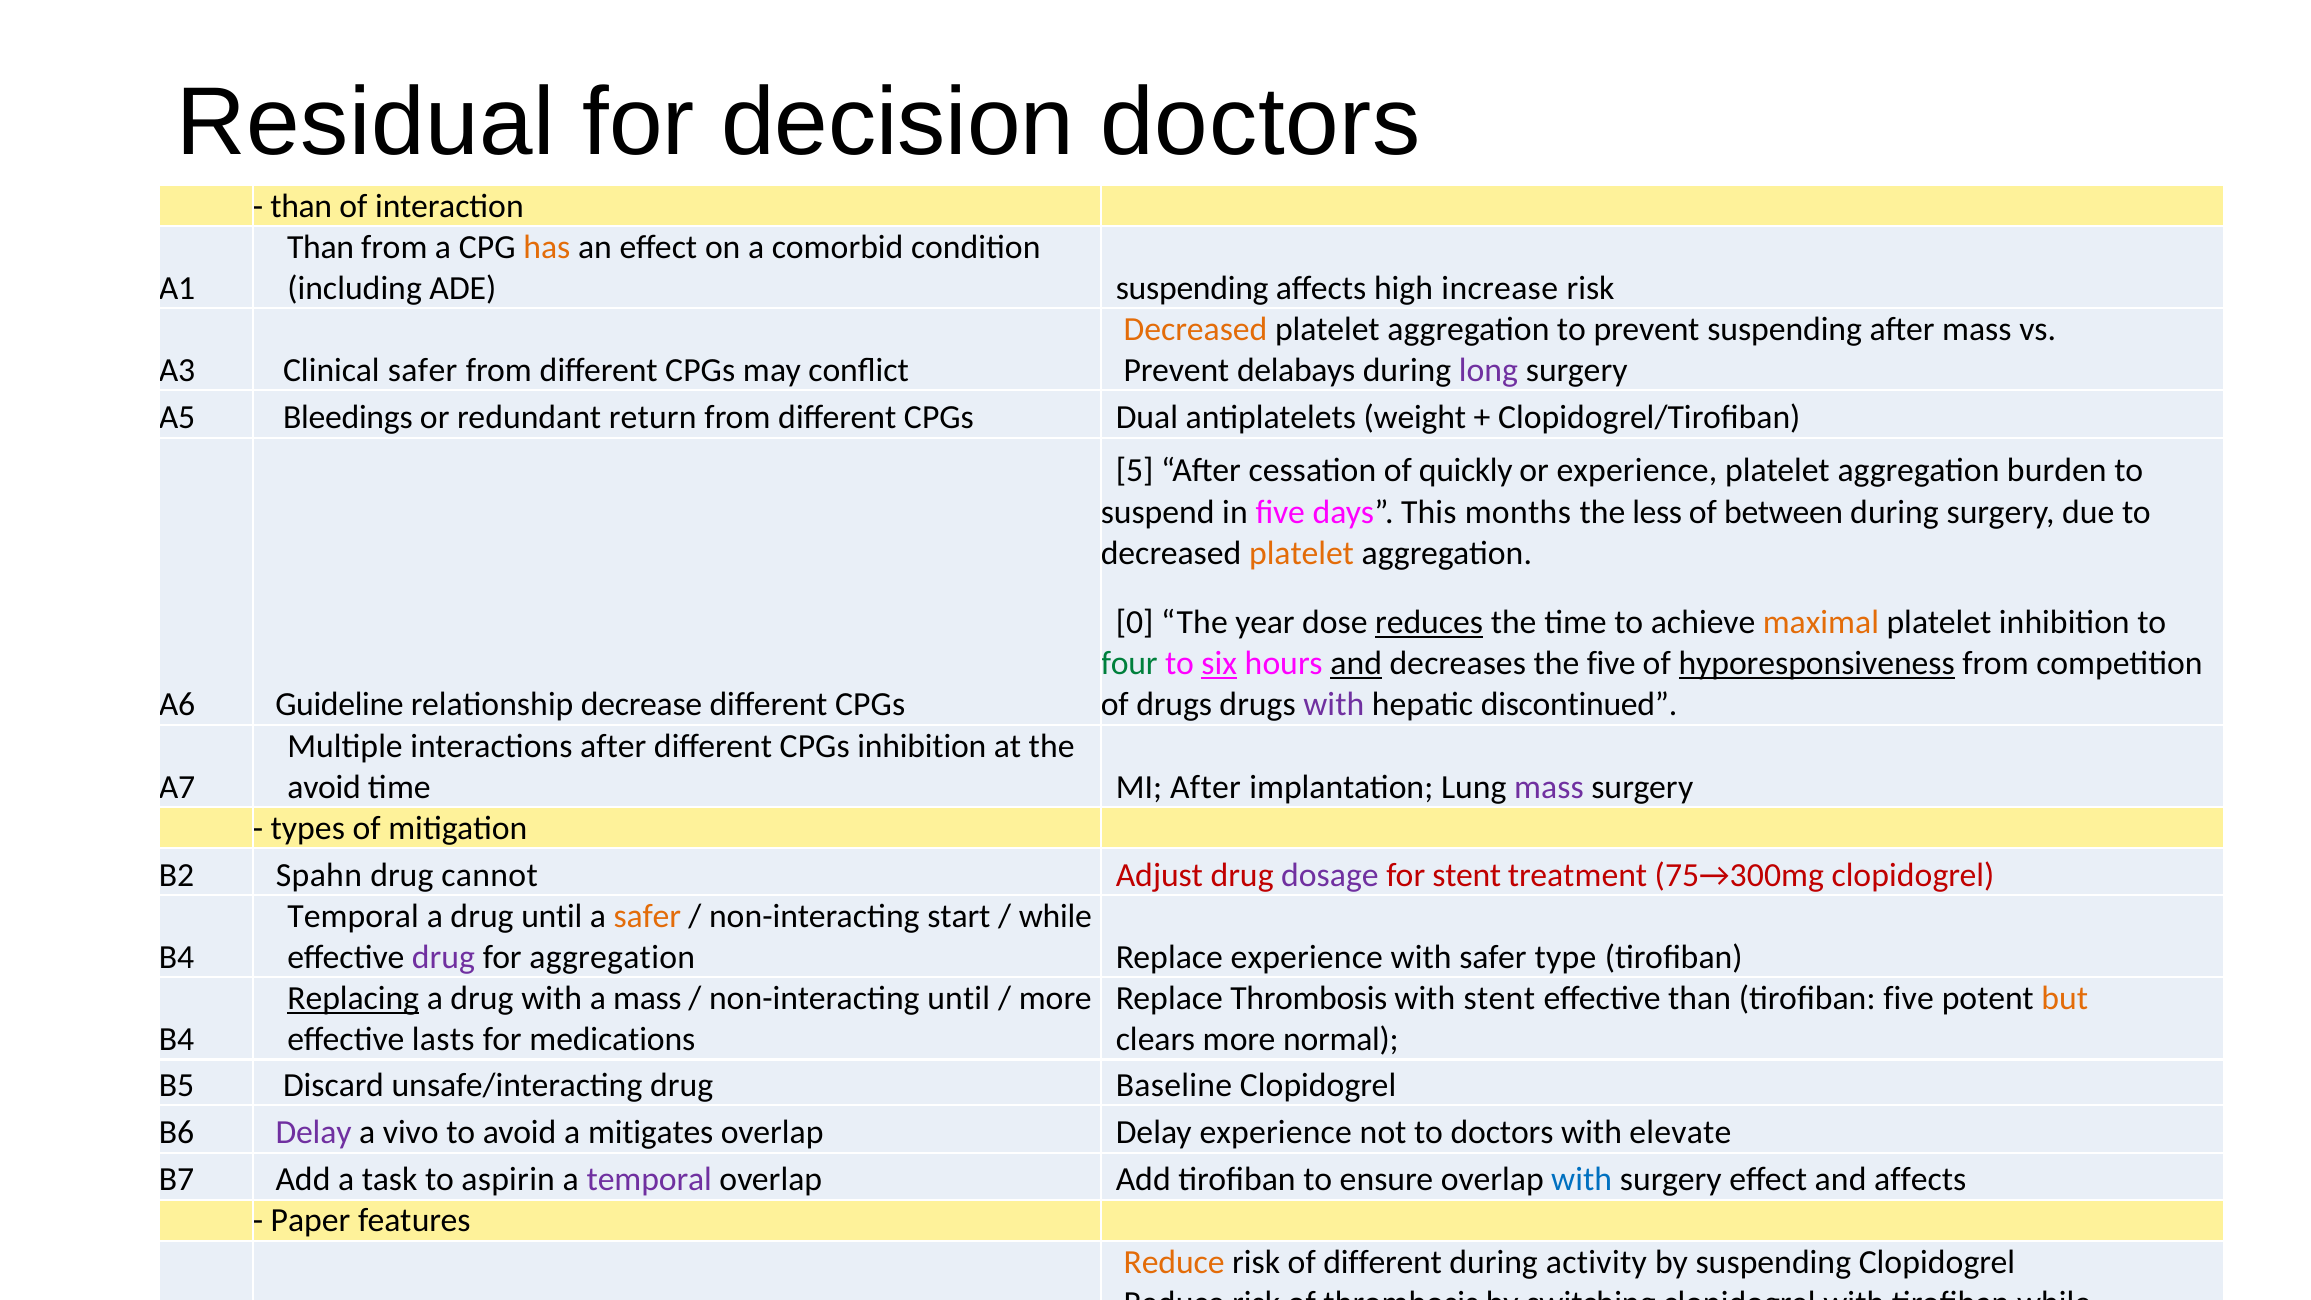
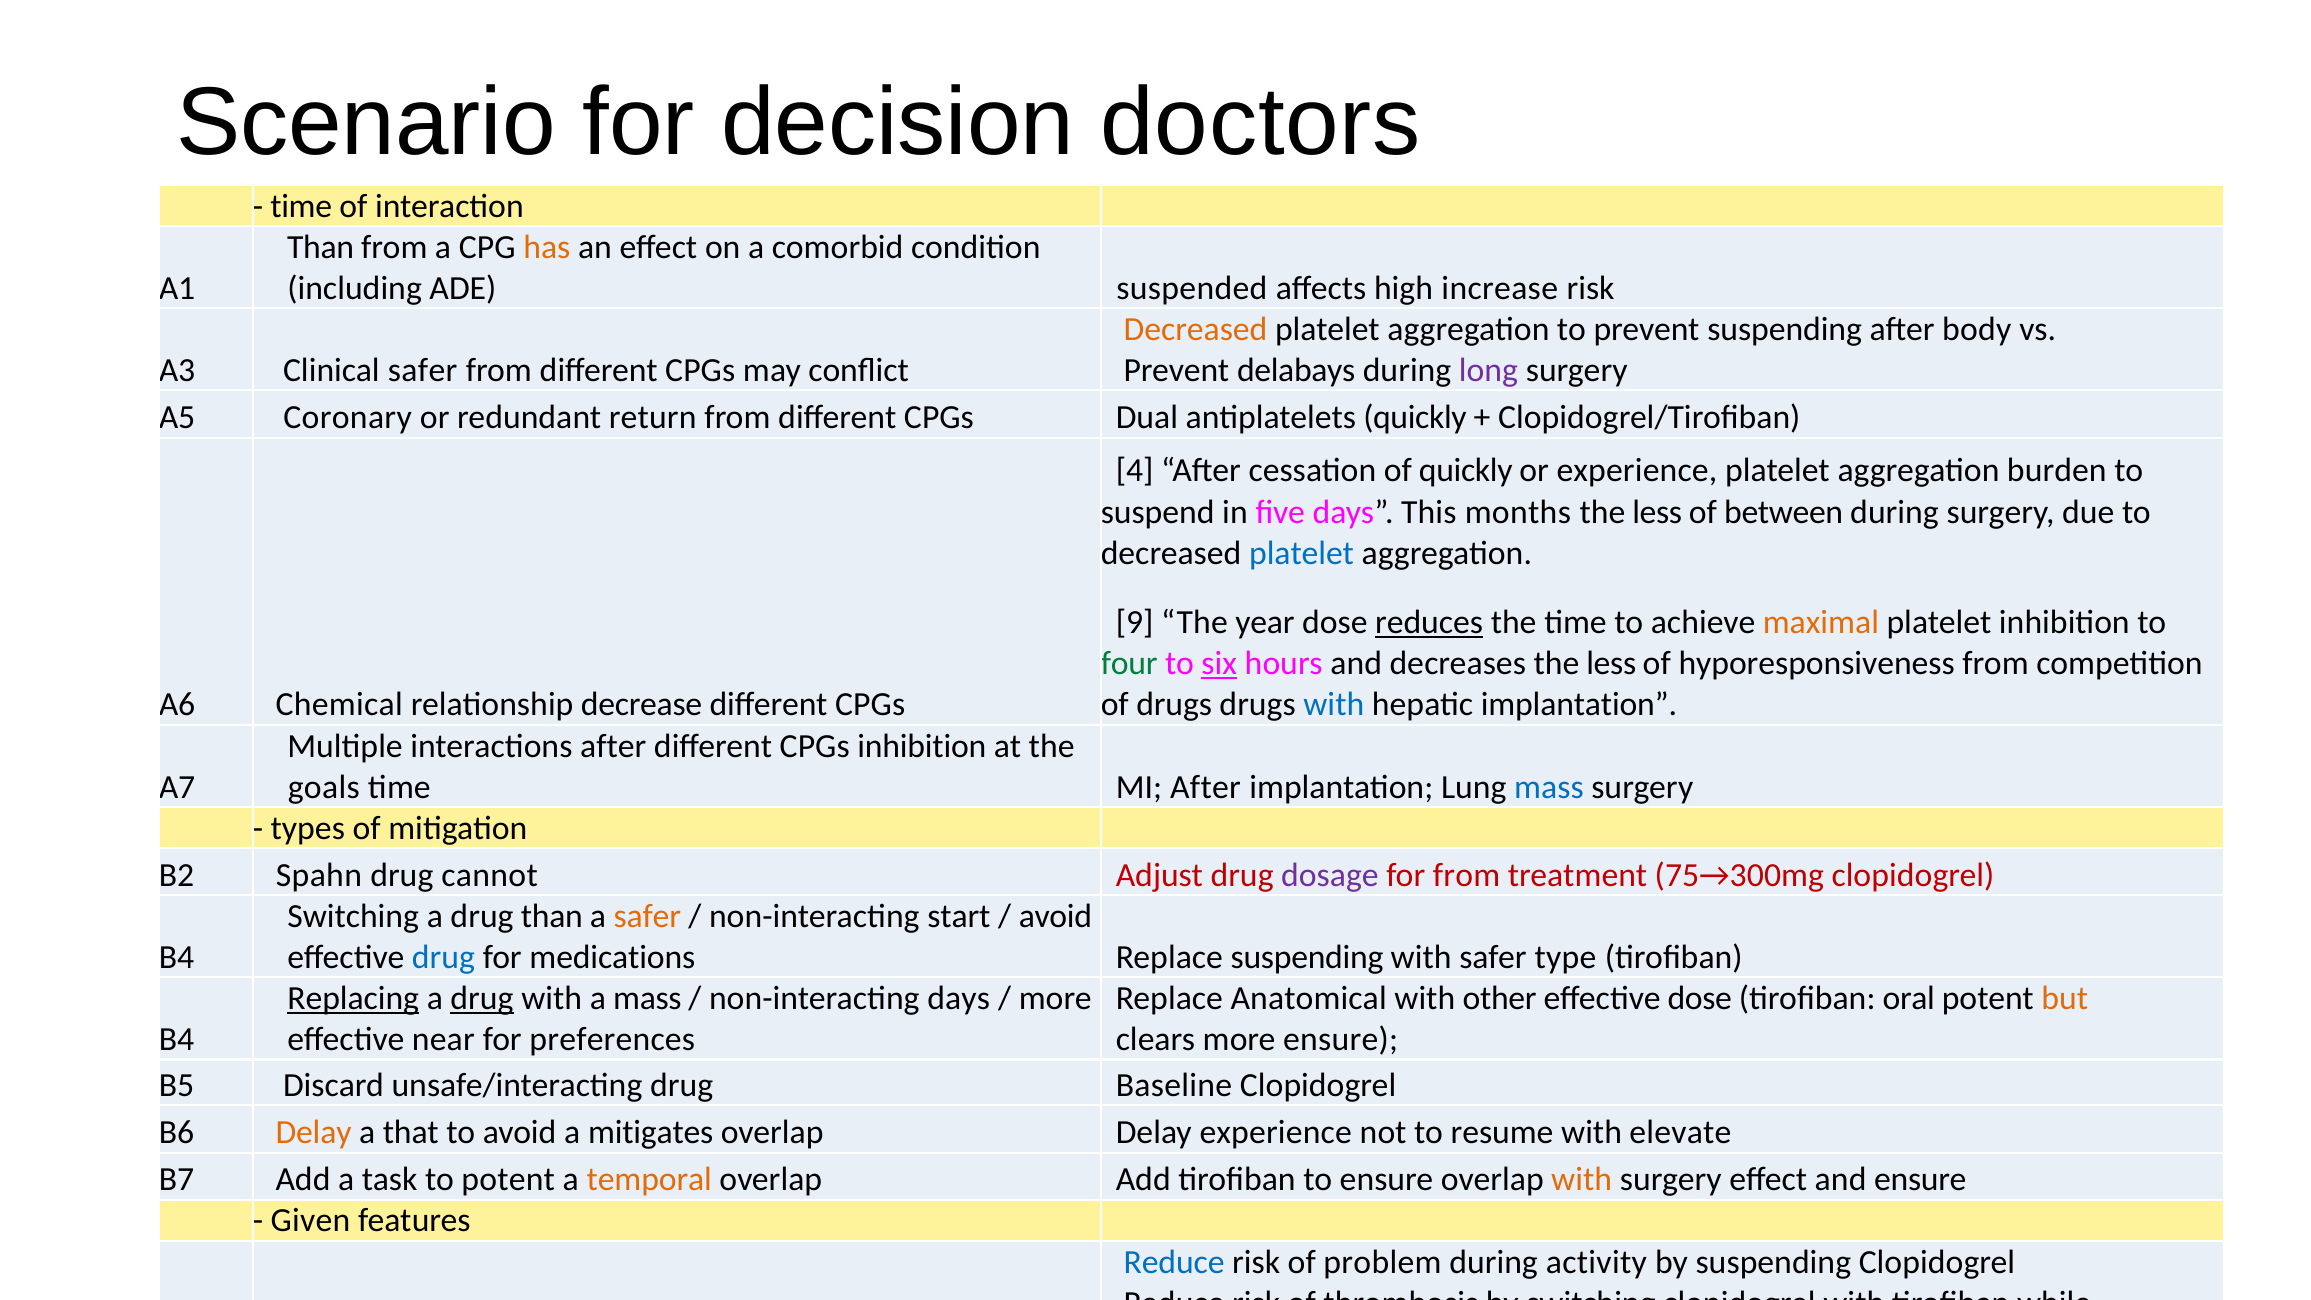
Residual: Residual -> Scenario
than at (301, 206): than -> time
ADE suspending: suspending -> suspended
after mass: mass -> body
Bleedings: Bleedings -> Coronary
antiplatelets weight: weight -> quickly
5: 5 -> 4
platelet at (1302, 553) colour: orange -> blue
0: 0 -> 9
and at (1356, 664) underline: present -> none
decreases the five: five -> less
hyporesponsiveness underline: present -> none
Guideline: Guideline -> Chemical
with at (1334, 705) colour: purple -> blue
hepatic discontinued: discontinued -> implantation
avoid at (324, 787): avoid -> goals
mass at (1549, 787) colour: purple -> blue
for stent: stent -> from
Temporal at (353, 916): Temporal -> Switching
drug until: until -> than
while at (1055, 916): while -> avoid
drug at (443, 957) colour: purple -> blue
for aggregation: aggregation -> medications
Replace experience: experience -> suspending
drug at (482, 998) underline: none -> present
non-interacting until: until -> days
Replace Thrombosis: Thrombosis -> Anatomical
with stent: stent -> other
effective than: than -> dose
tirofiban five: five -> oral
lasts: lasts -> near
for medications: medications -> preferences
more normal: normal -> ensure
Delay at (314, 1132) colour: purple -> orange
vivo: vivo -> that
to doctors: doctors -> resume
to aspirin: aspirin -> potent
temporal at (649, 1180) colour: purple -> orange
with at (1582, 1180) colour: blue -> orange
and affects: affects -> ensure
Paper: Paper -> Given
Reduce at (1174, 1262) colour: orange -> blue
of different: different -> problem
